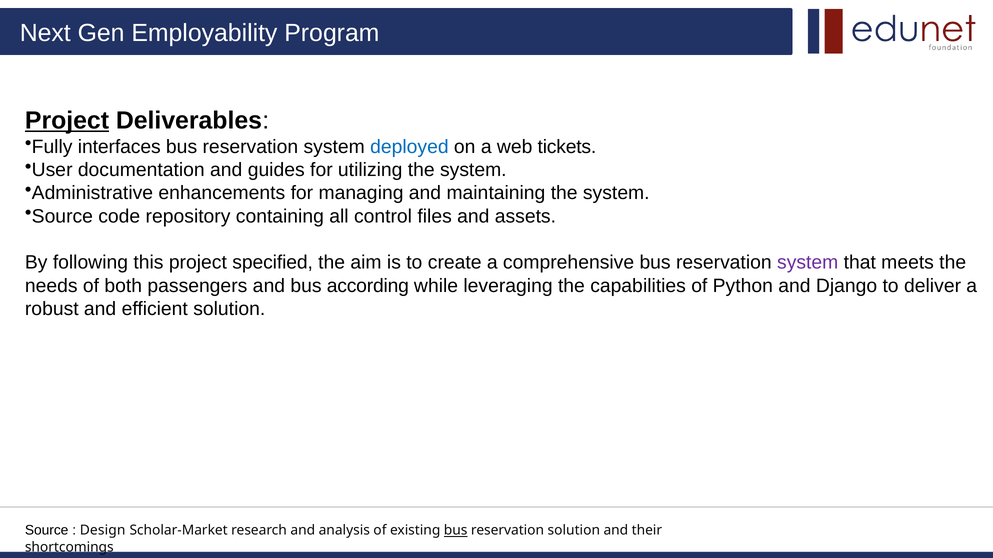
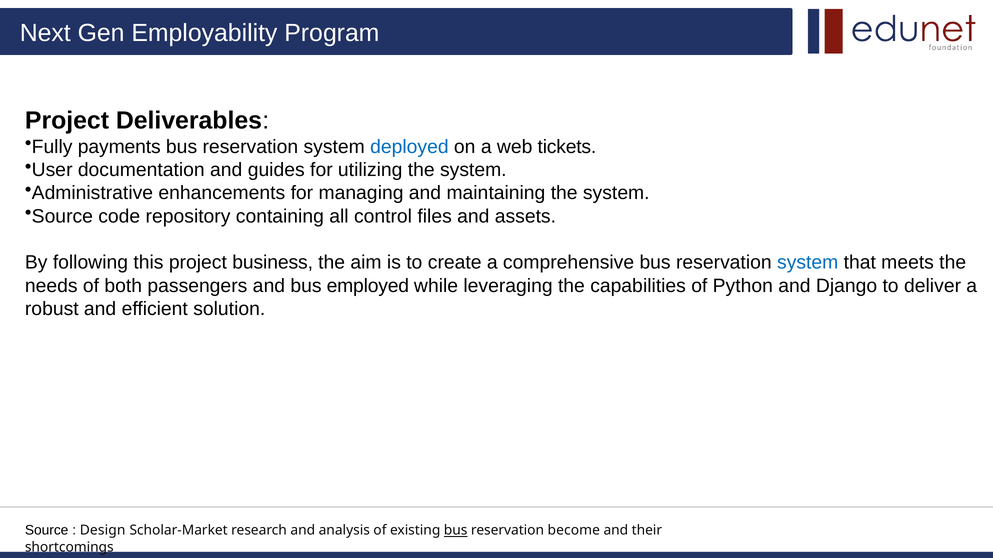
Project at (67, 121) underline: present -> none
interfaces: interfaces -> payments
specified: specified -> business
system at (808, 263) colour: purple -> blue
according: according -> employed
reservation solution: solution -> become
